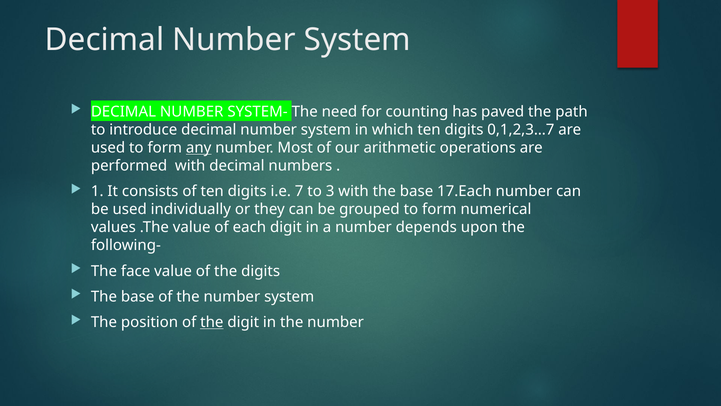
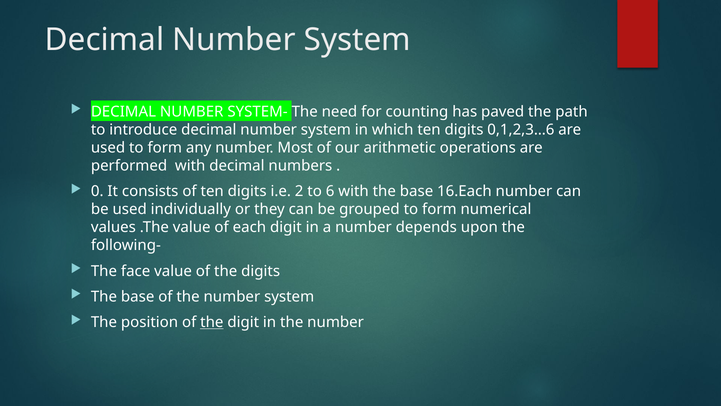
0,1,2,3…7: 0,1,2,3…7 -> 0,1,2,3…6
any underline: present -> none
1: 1 -> 0
7: 7 -> 2
3: 3 -> 6
17.Each: 17.Each -> 16.Each
